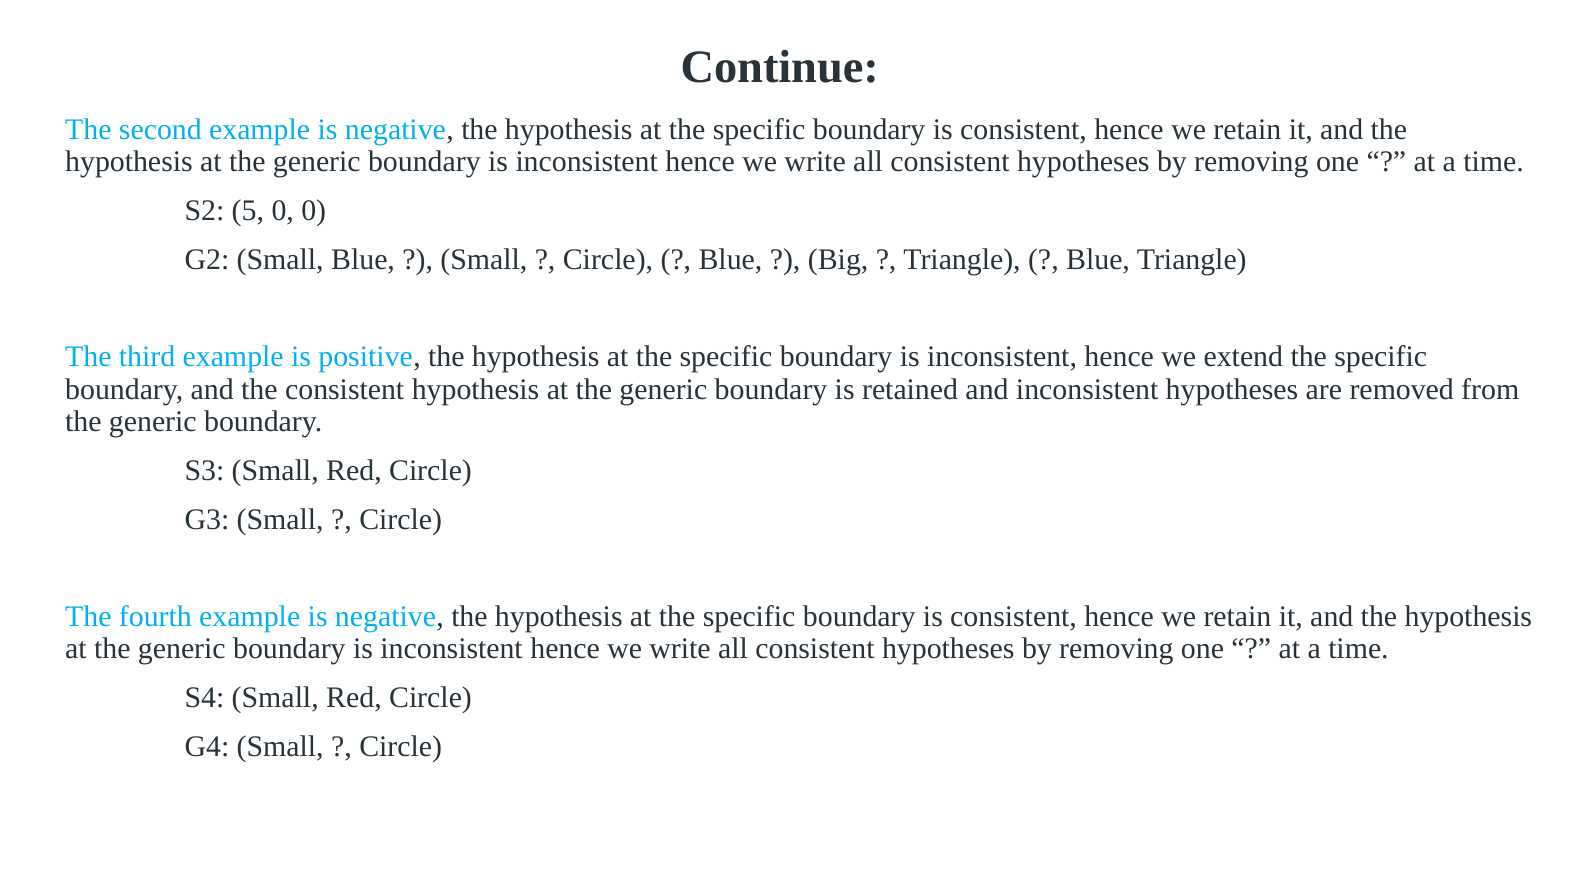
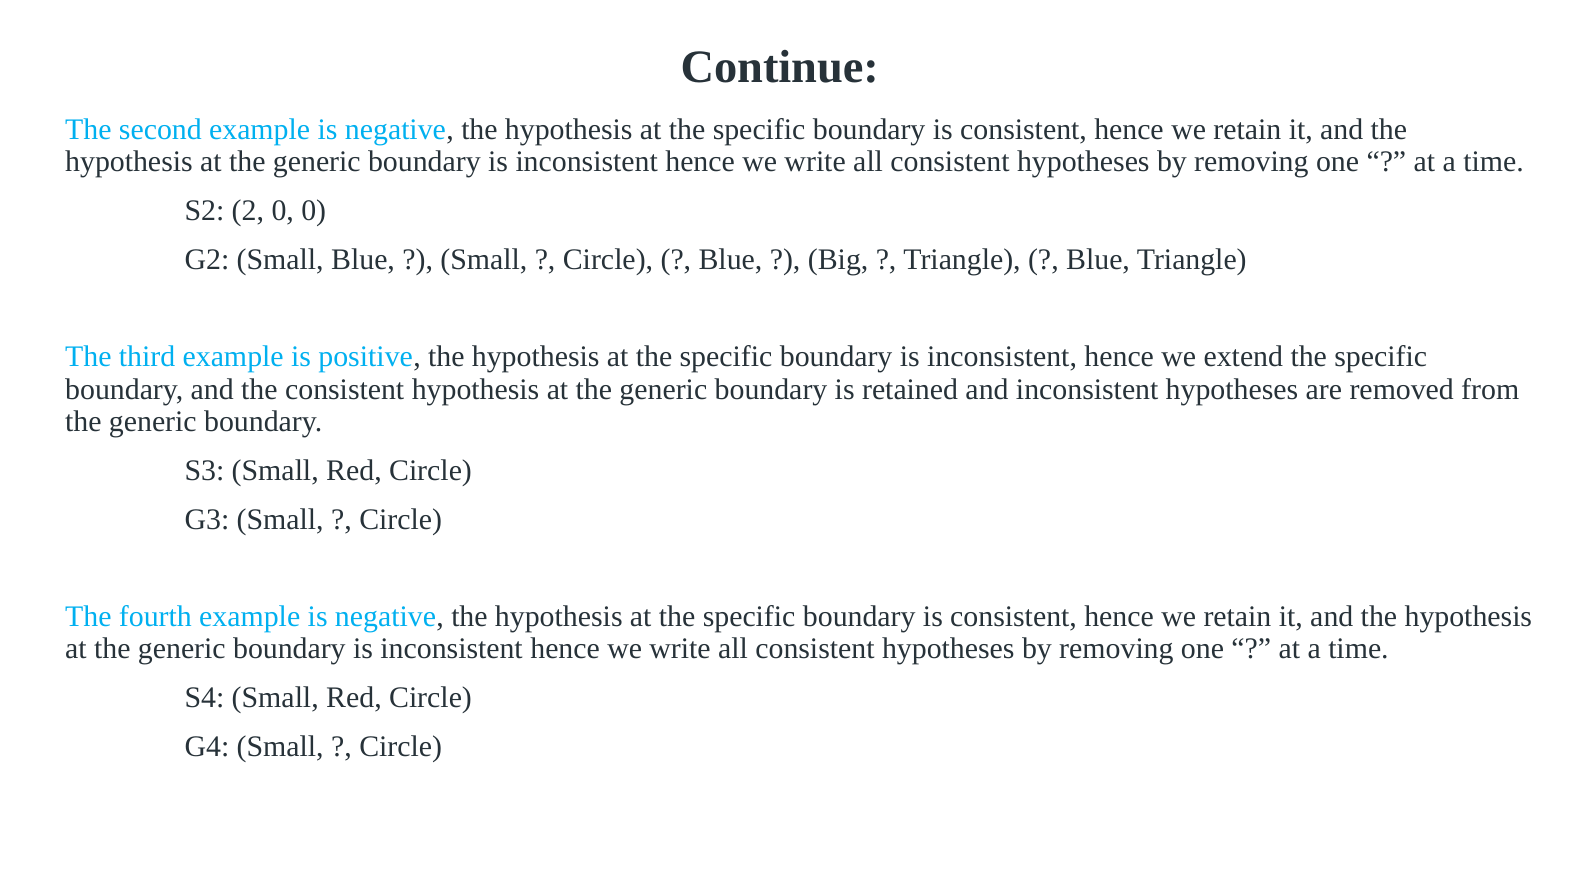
5: 5 -> 2
